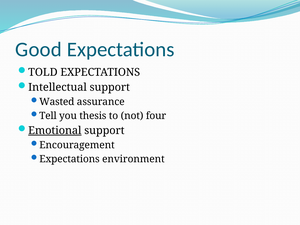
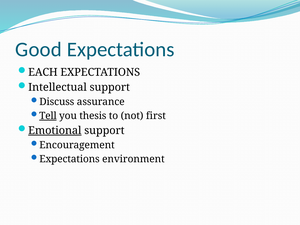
TOLD: TOLD -> EACH
Wasted: Wasted -> Discuss
Tell underline: none -> present
four: four -> first
